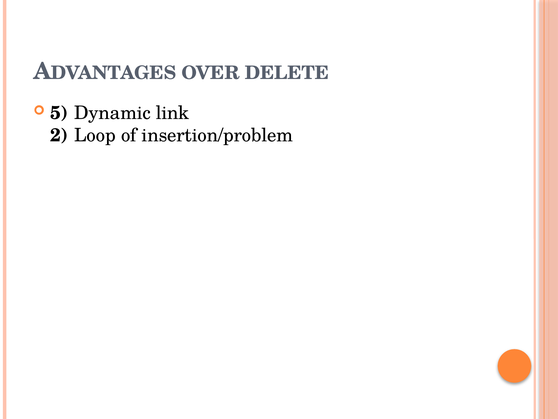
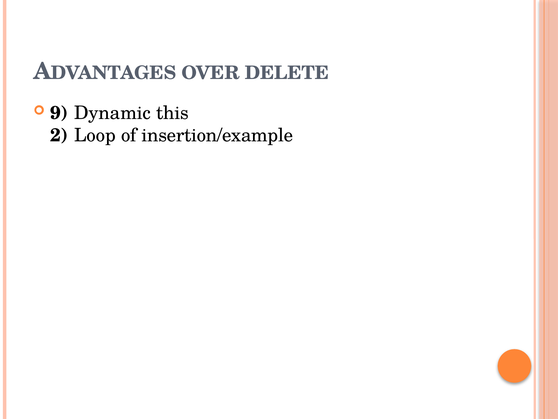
5: 5 -> 9
link: link -> this
insertion/problem: insertion/problem -> insertion/example
